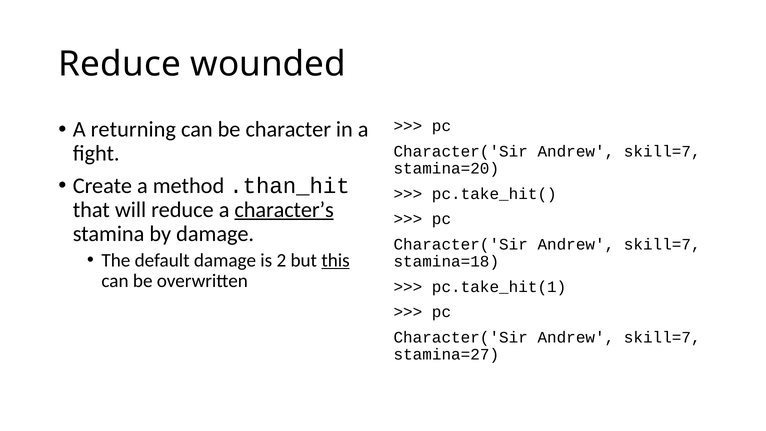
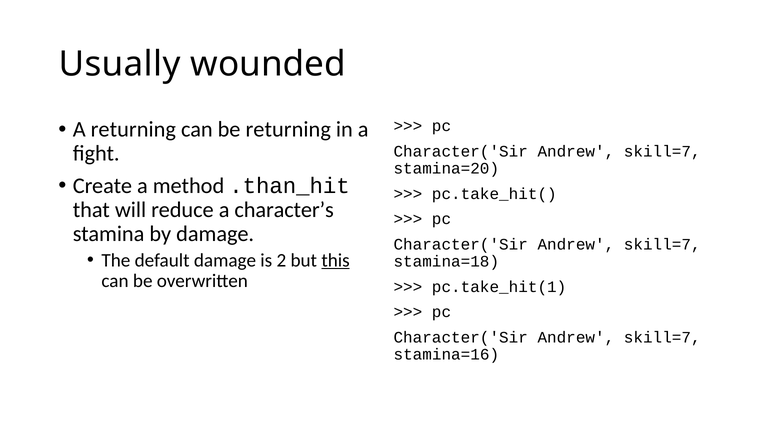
Reduce at (120, 64): Reduce -> Usually
be character: character -> returning
character’s underline: present -> none
stamina=27: stamina=27 -> stamina=16
